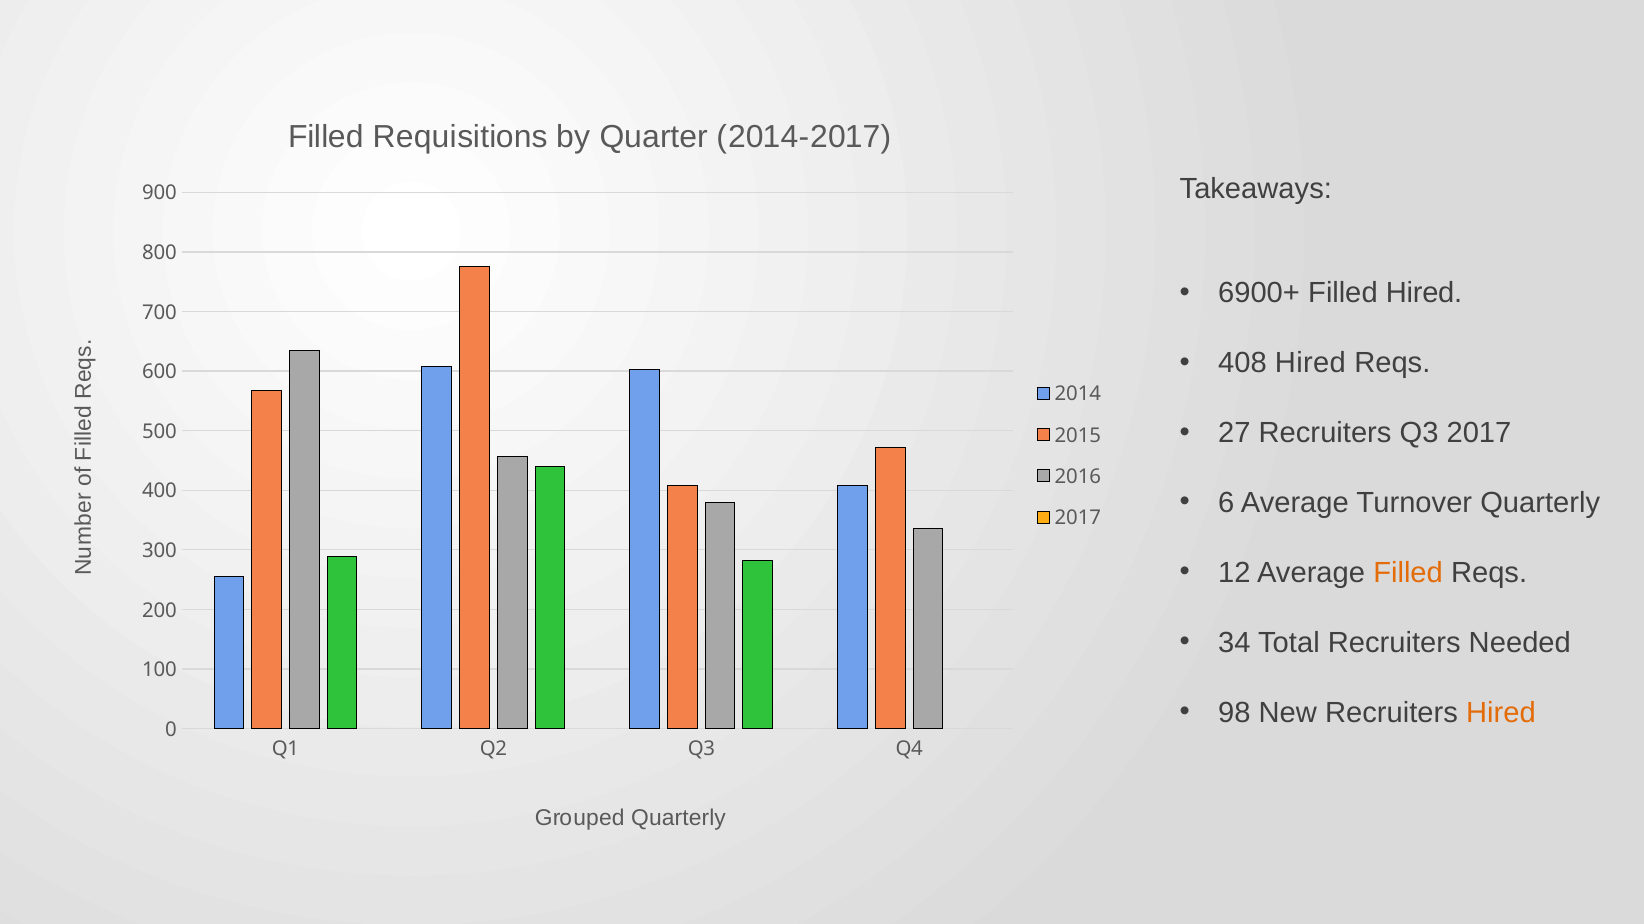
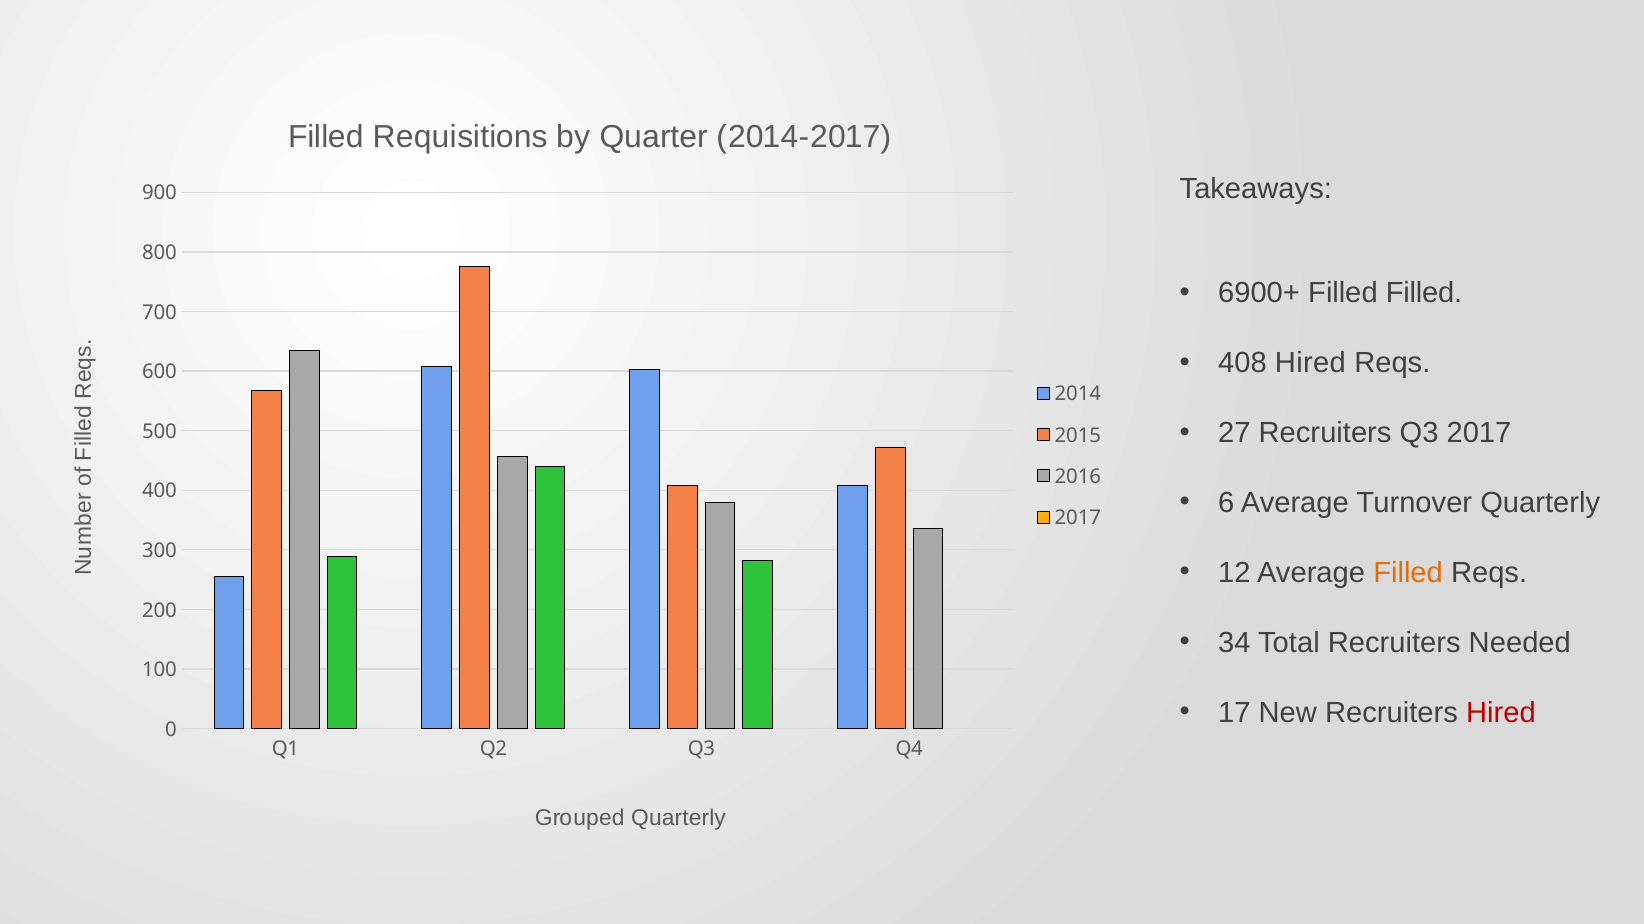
Filled Hired: Hired -> Filled
98: 98 -> 17
Hired at (1501, 713) colour: orange -> red
